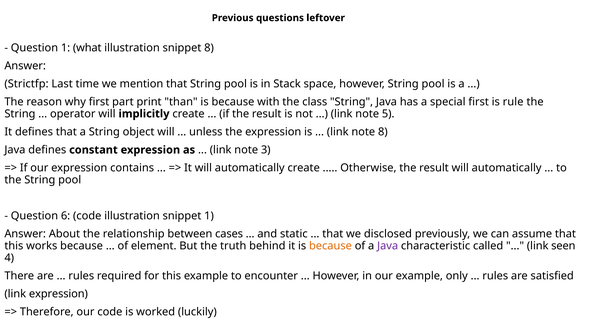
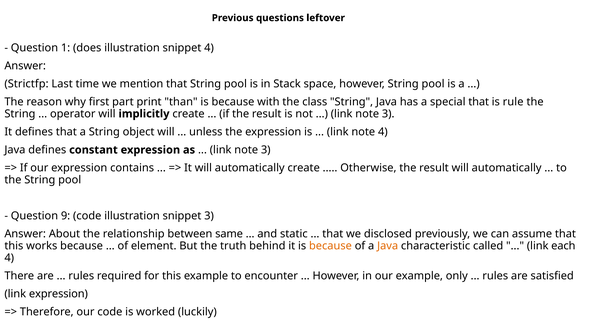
what: what -> does
snippet 8: 8 -> 4
special first: first -> that
5 at (388, 114): 5 -> 3
note 8: 8 -> 4
6: 6 -> 9
snippet 1: 1 -> 3
cases: cases -> same
Java at (388, 246) colour: purple -> orange
seen: seen -> each
